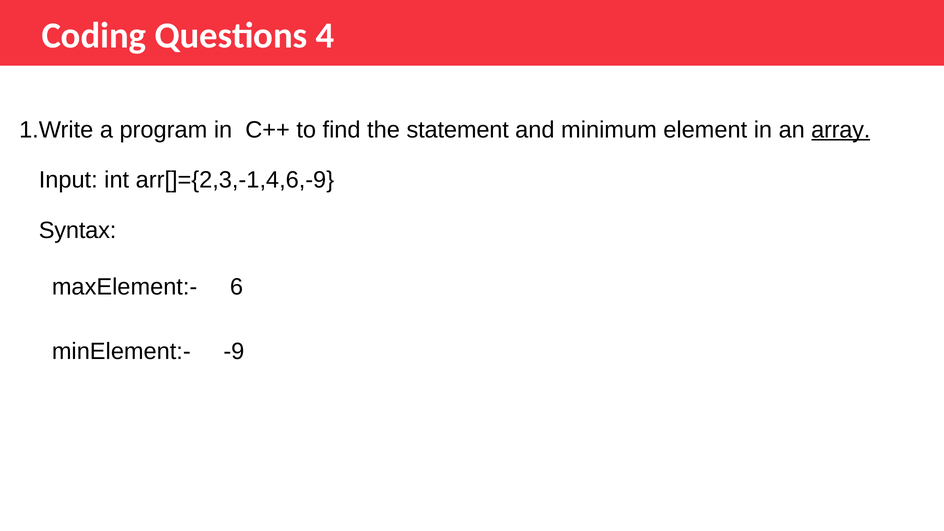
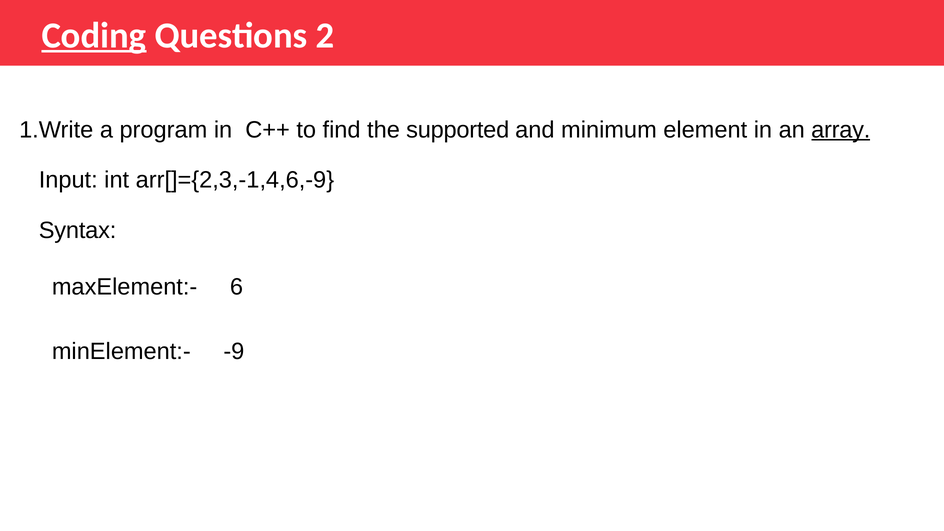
Coding underline: none -> present
4: 4 -> 2
statement: statement -> supported
